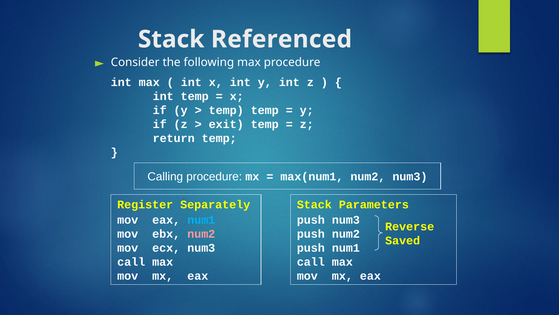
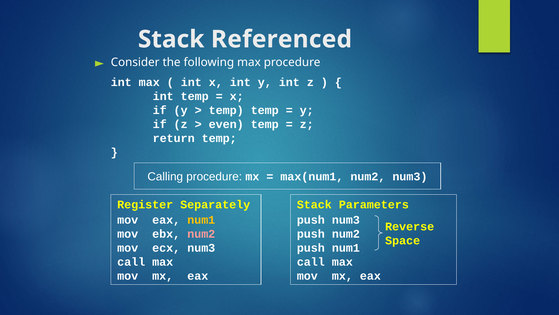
exit: exit -> even
num1 at (201, 220) colour: light blue -> yellow
Saved: Saved -> Space
